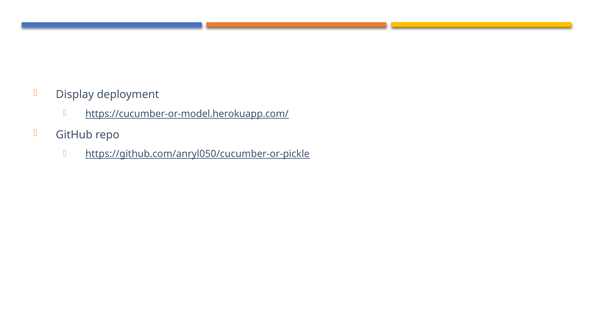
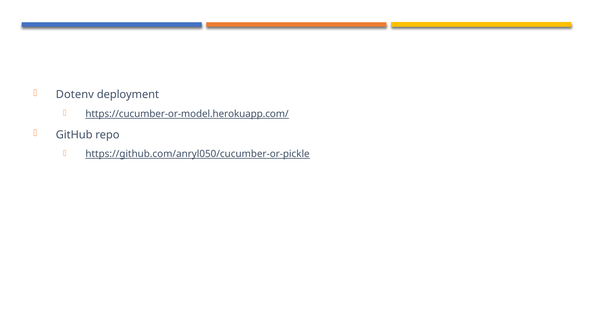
Display: Display -> Dotenv
